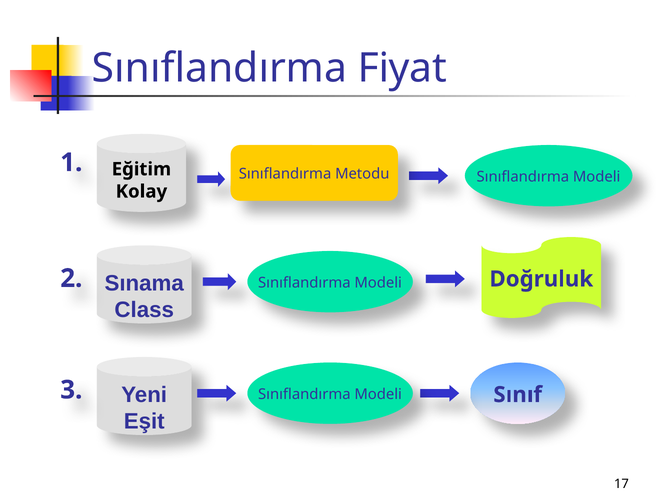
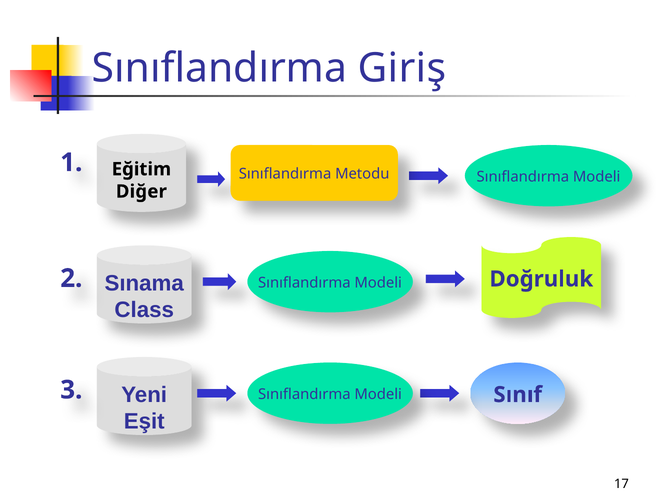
Fiyat: Fiyat -> Giriş
Kolay: Kolay -> Diğer
